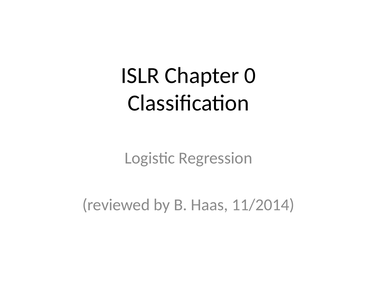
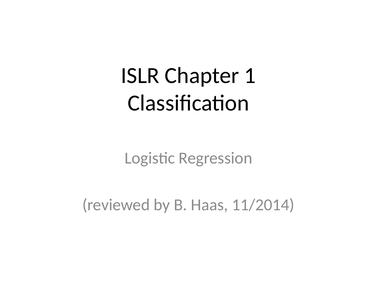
0: 0 -> 1
